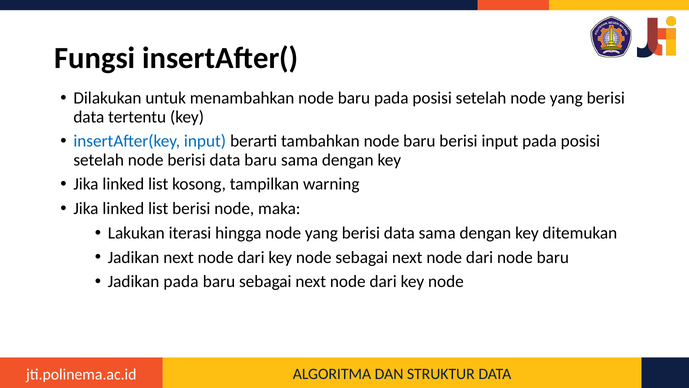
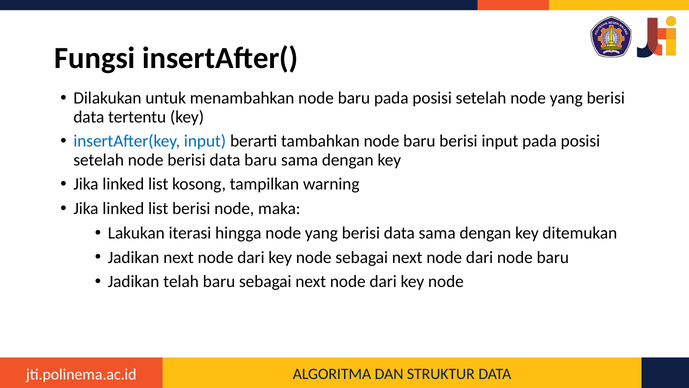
Jadikan pada: pada -> telah
